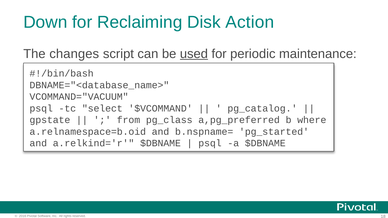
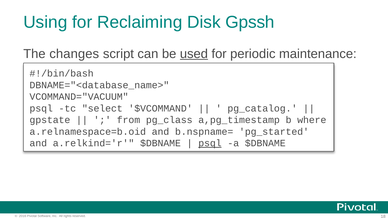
Down: Down -> Using
Action: Action -> Gpssh
a,pg_preferred: a,pg_preferred -> a,pg_timestamp
psql at (210, 143) underline: none -> present
